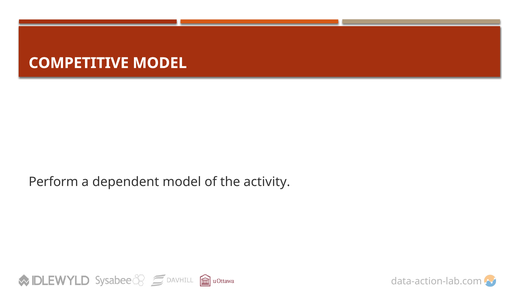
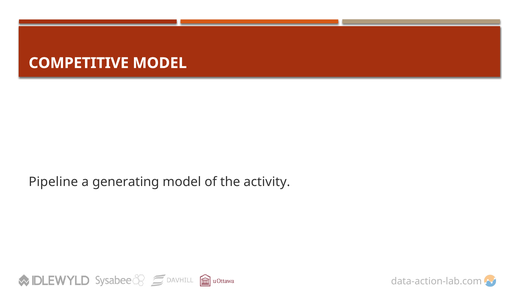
Perform: Perform -> Pipeline
dependent: dependent -> generating
